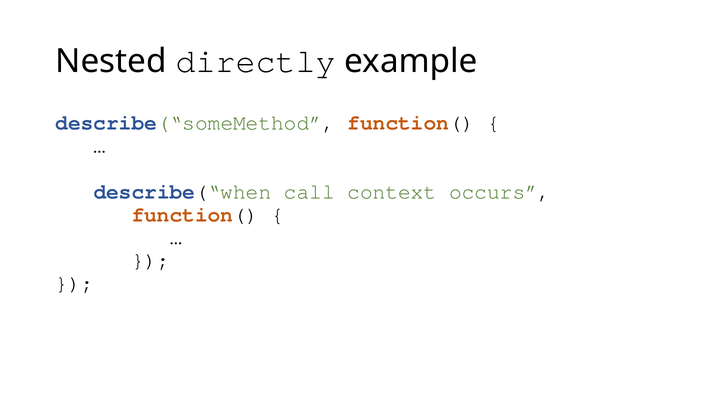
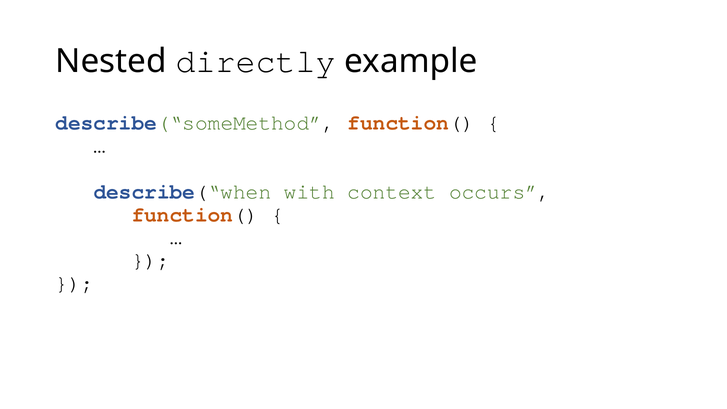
call: call -> with
